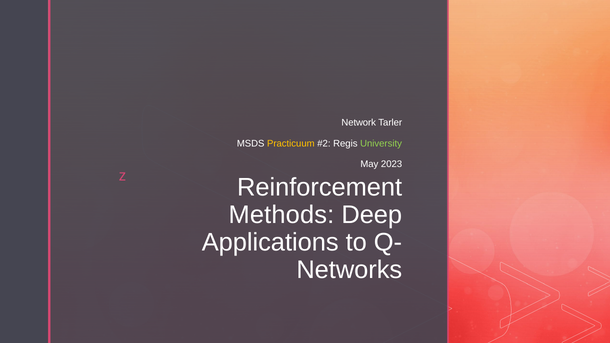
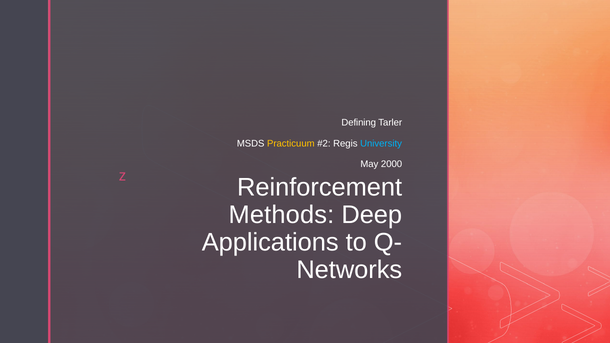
Network: Network -> Defining
University colour: light green -> light blue
2023: 2023 -> 2000
